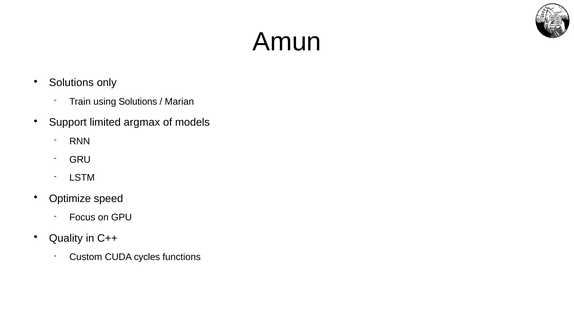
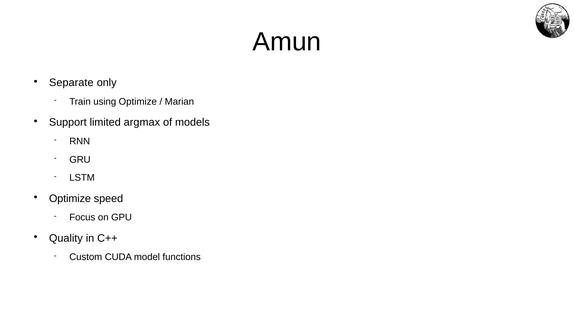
Solutions at (71, 83): Solutions -> Separate
using Solutions: Solutions -> Optimize
cycles: cycles -> model
